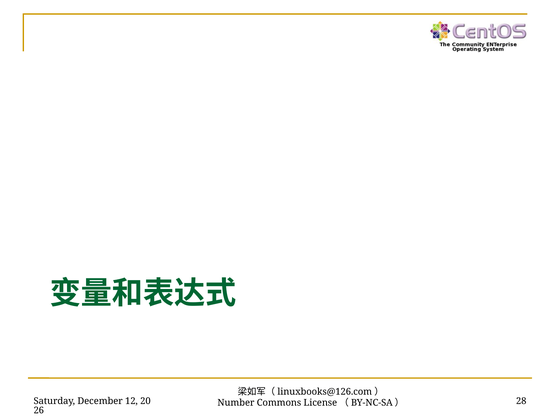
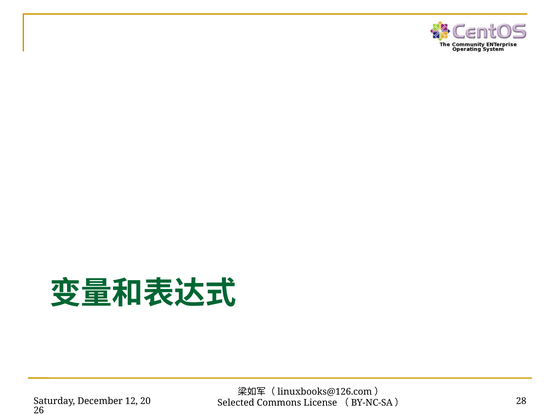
Number: Number -> Selected
